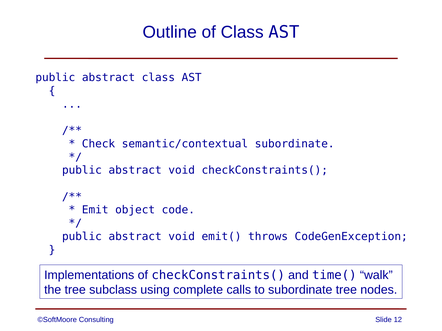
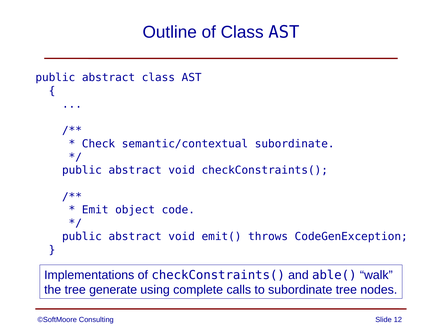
time(: time( -> able(
subclass: subclass -> generate
